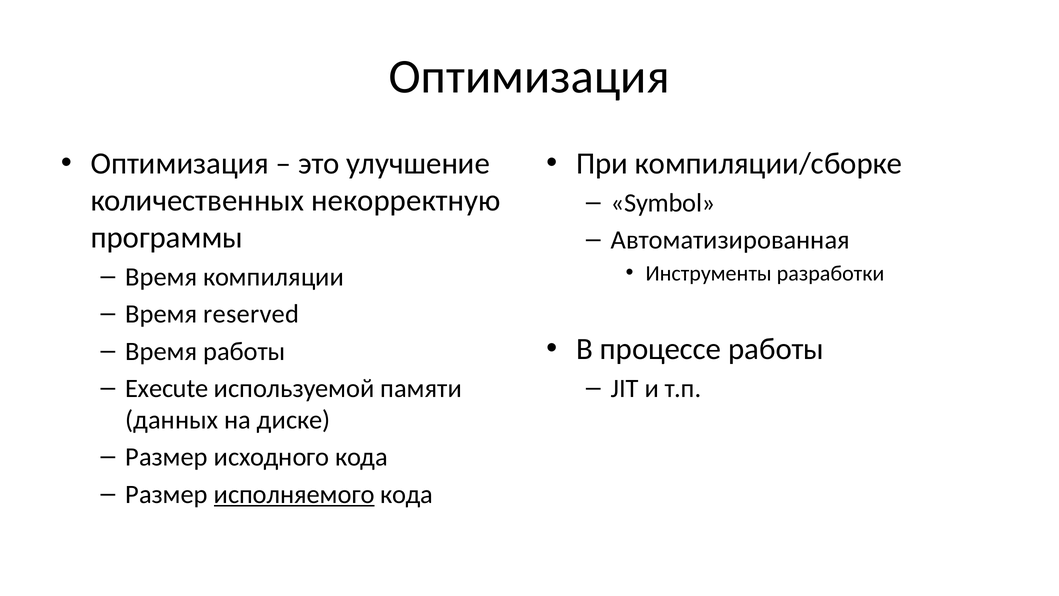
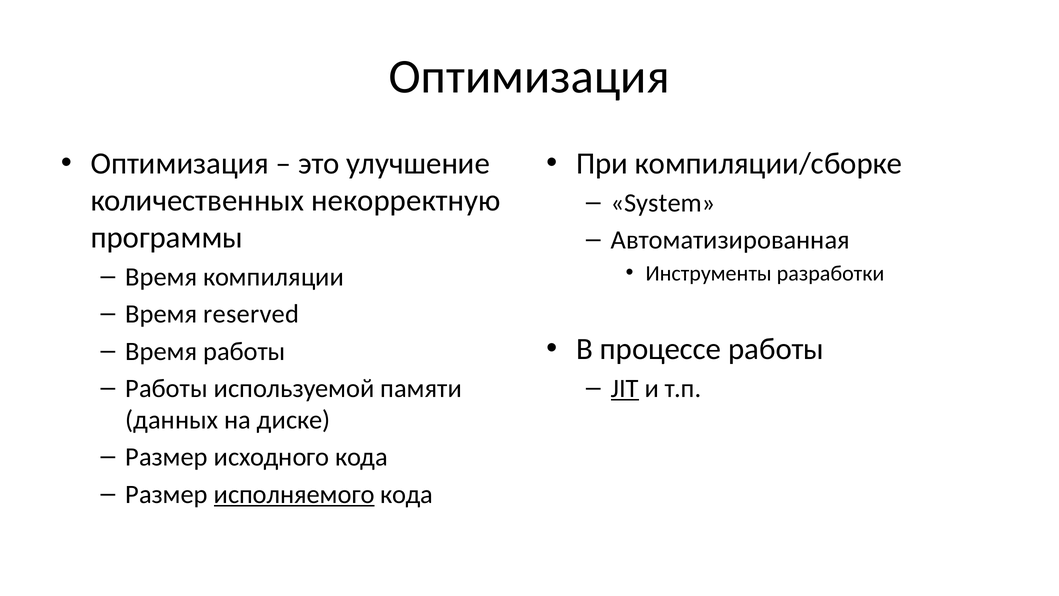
Symbol: Symbol -> System
Execute at (167, 388): Execute -> Работы
JIT underline: none -> present
